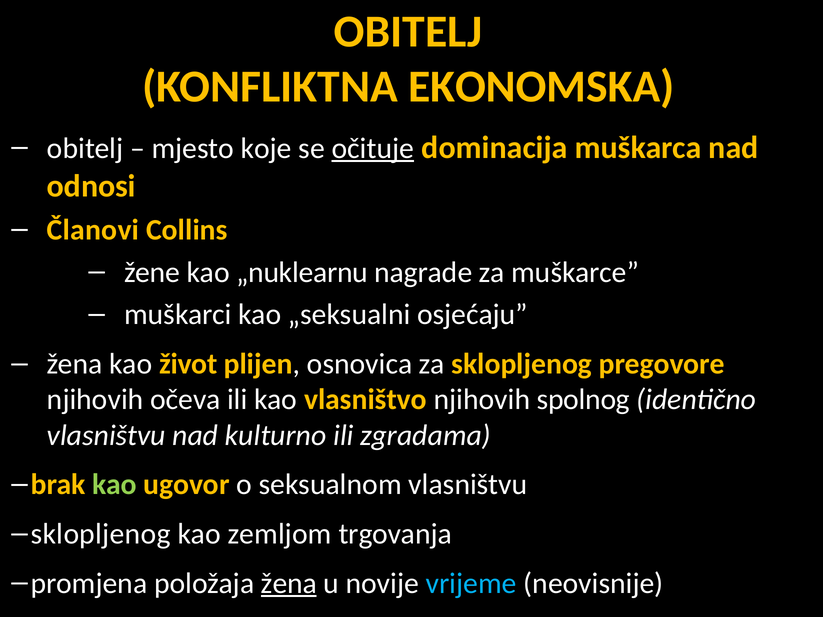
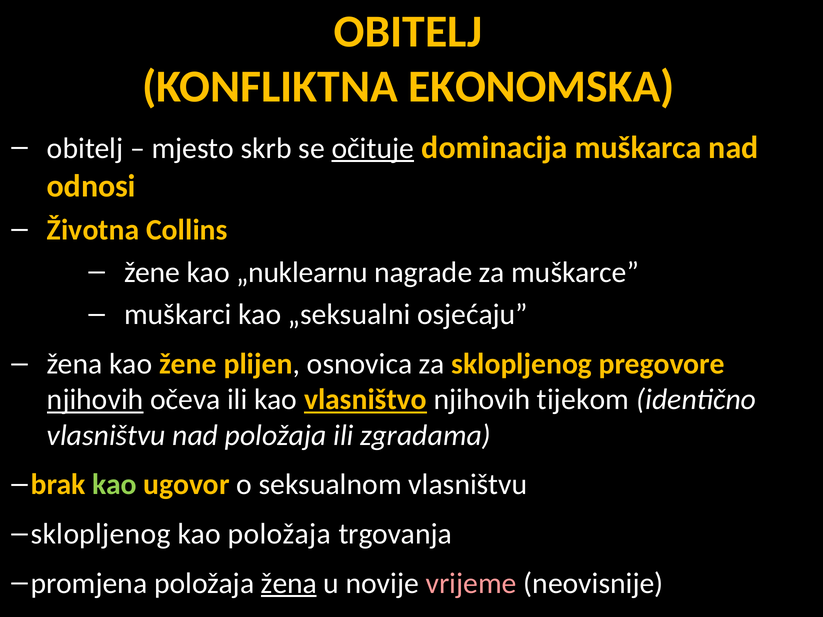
koje: koje -> skrb
Članovi: Članovi -> Životna
kao život: život -> žene
njihovih at (95, 400) underline: none -> present
vlasništvo underline: none -> present
spolnog: spolnog -> tijekom
nad kulturno: kulturno -> položaja
kao zemljom: zemljom -> položaja
vrijeme colour: light blue -> pink
